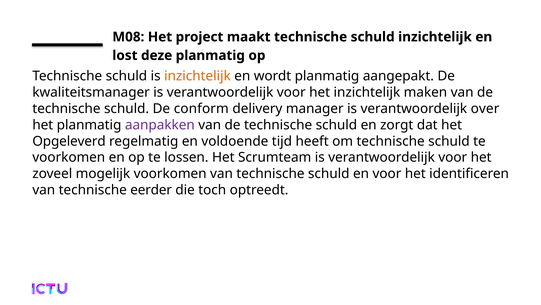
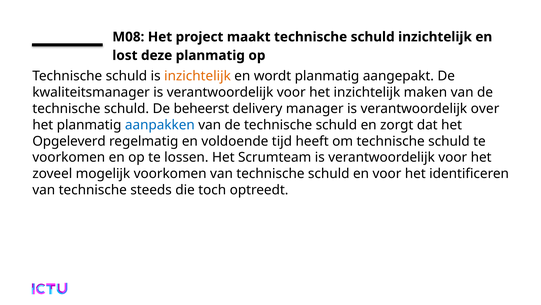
conform: conform -> beheerst
aanpakken colour: purple -> blue
eerder: eerder -> steeds
